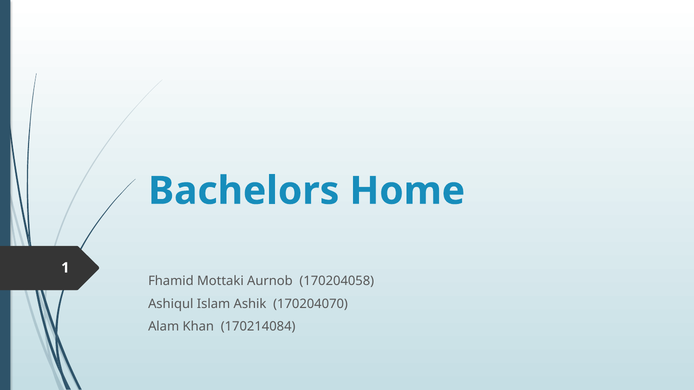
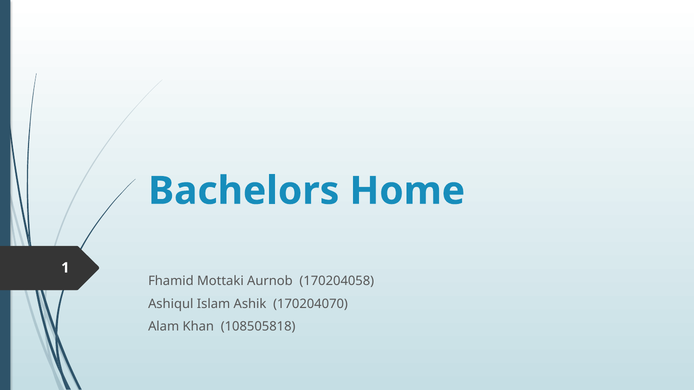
170214084: 170214084 -> 108505818
